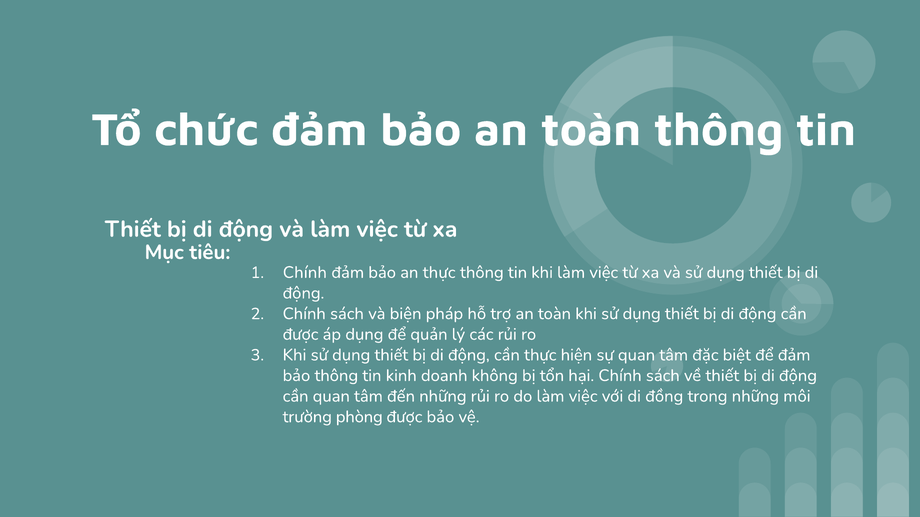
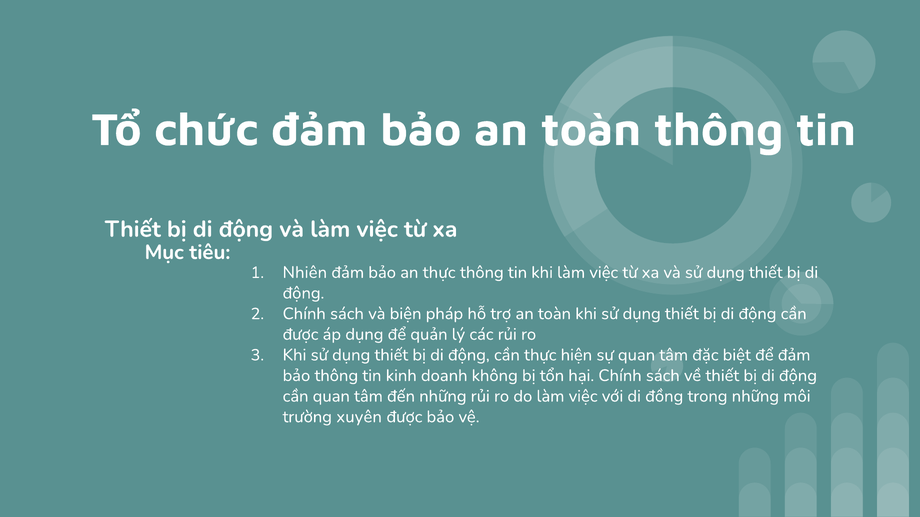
Chính at (305, 273): Chính -> Nhiên
phòng: phòng -> xuyên
